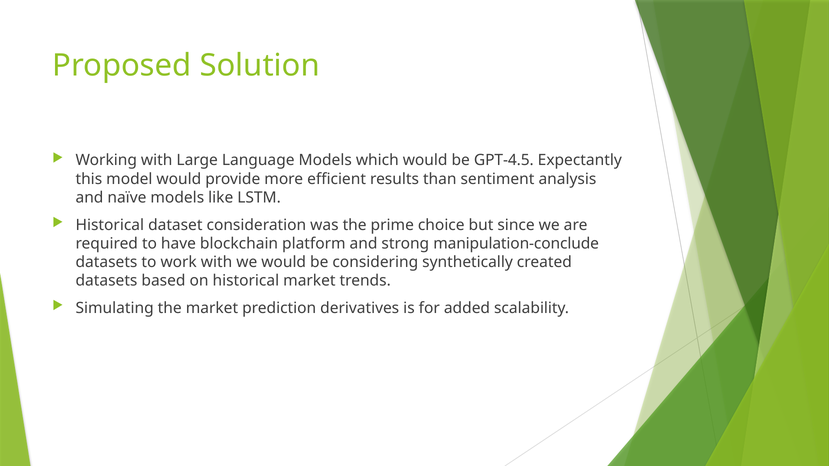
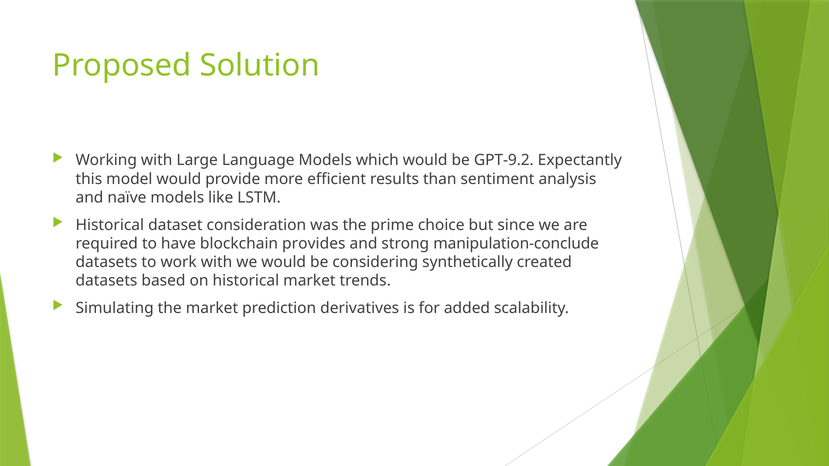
GPT-4.5: GPT-4.5 -> GPT-9.2
platform: platform -> provides
